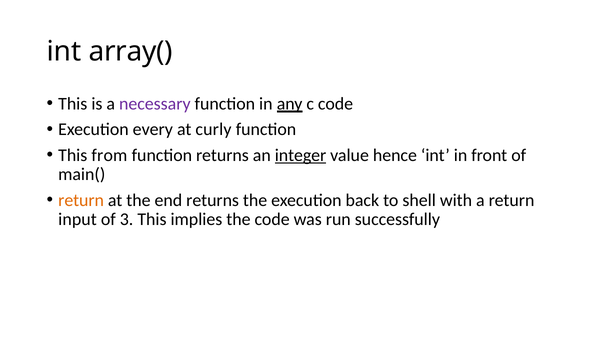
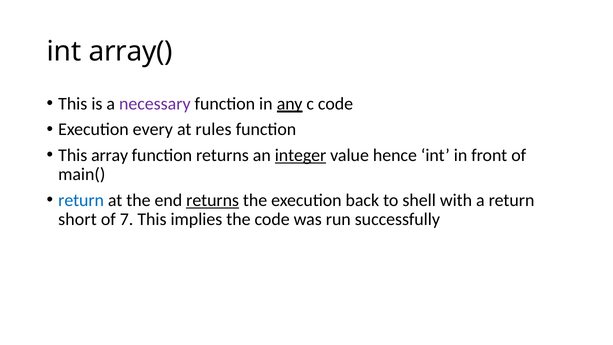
curly: curly -> rules
from: from -> array
return at (81, 200) colour: orange -> blue
returns at (213, 200) underline: none -> present
input: input -> short
3: 3 -> 7
